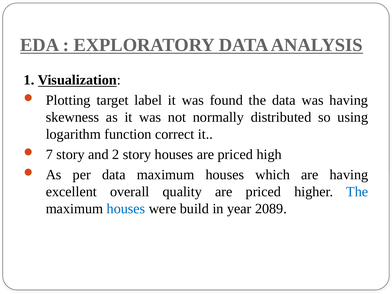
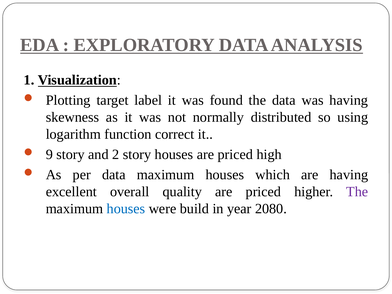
7: 7 -> 9
The at (357, 192) colour: blue -> purple
2089: 2089 -> 2080
